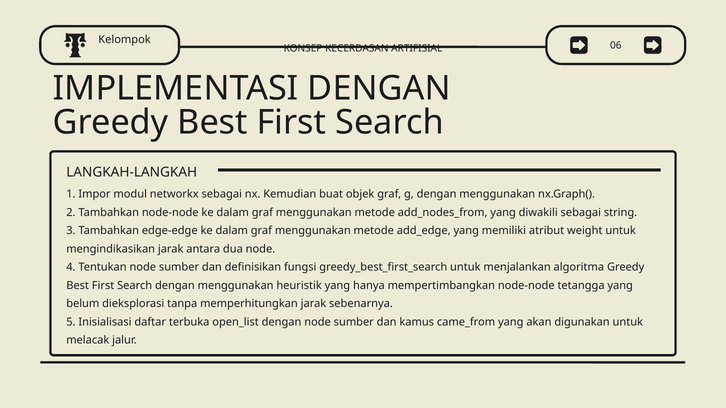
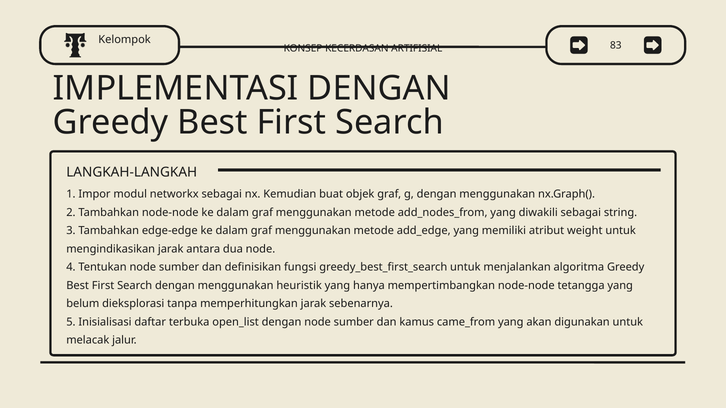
06: 06 -> 83
